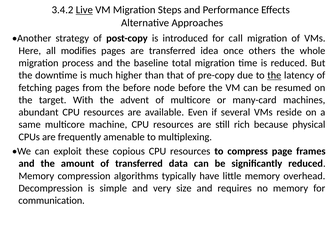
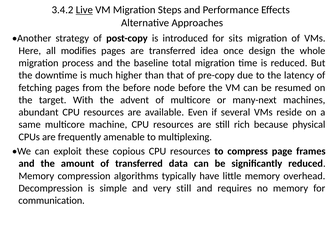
call: call -> sits
others: others -> design
the at (274, 75) underline: present -> none
many-card: many-card -> many-next
very size: size -> still
